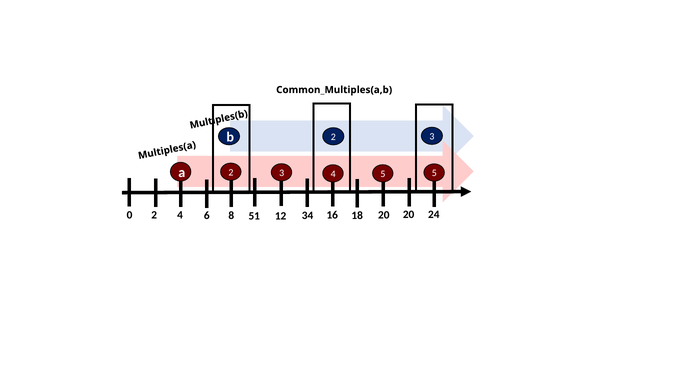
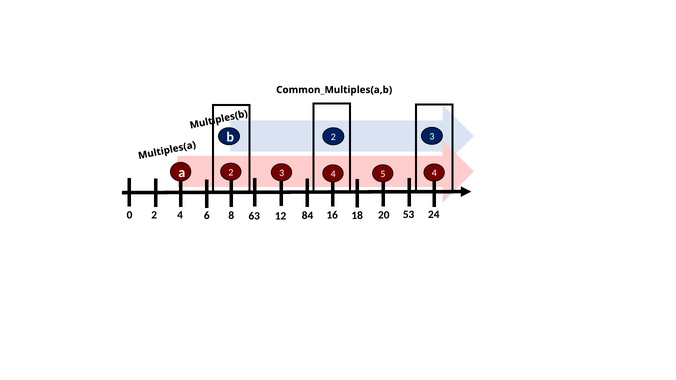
3 5: 5 -> 4
20 20: 20 -> 53
51: 51 -> 63
34: 34 -> 84
